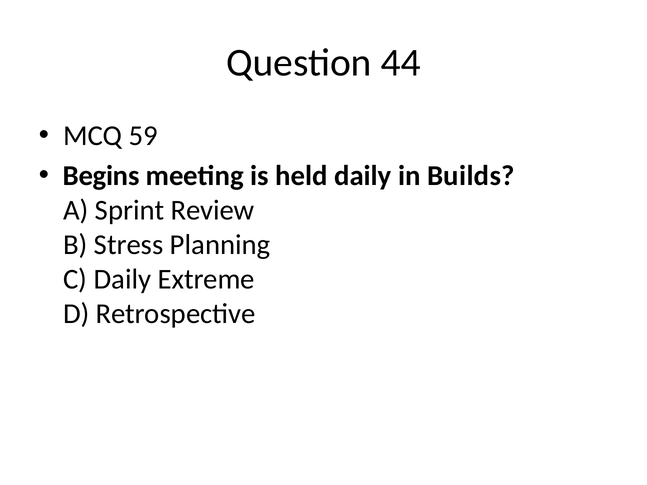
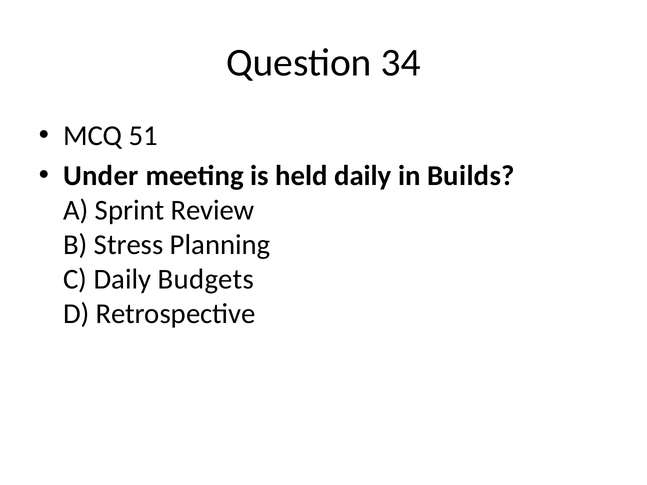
44: 44 -> 34
59: 59 -> 51
Begins: Begins -> Under
Extreme: Extreme -> Budgets
